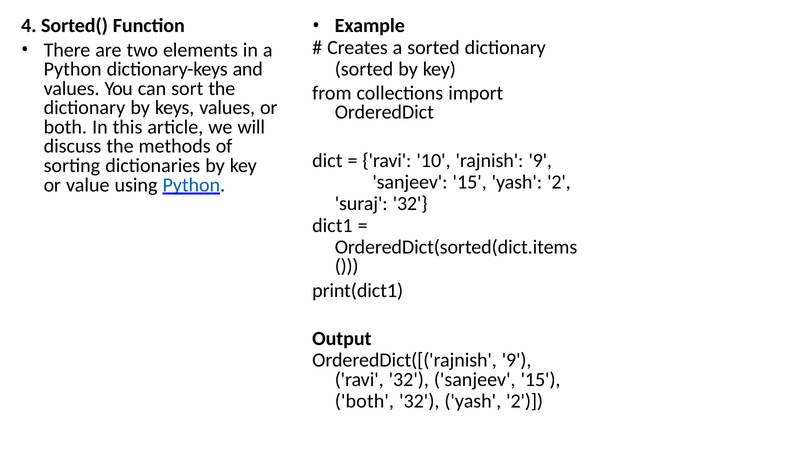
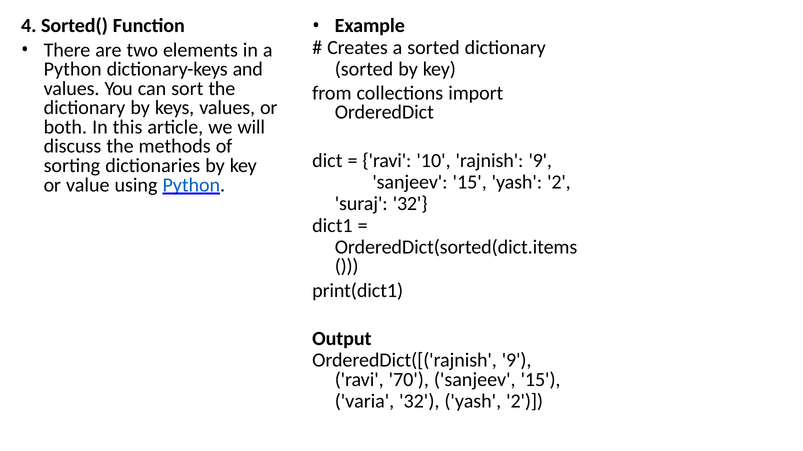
ravi 32: 32 -> 70
both at (364, 402): both -> varia
